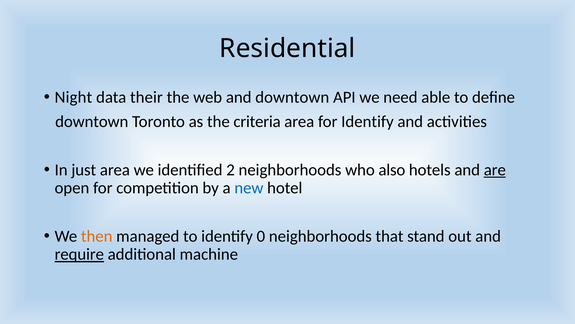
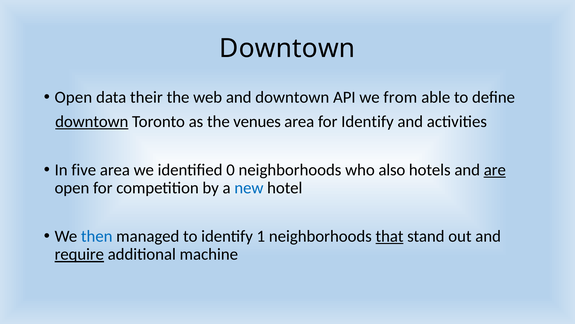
Residential at (287, 48): Residential -> Downtown
Night at (73, 97): Night -> Open
need: need -> from
downtown at (92, 121) underline: none -> present
criteria: criteria -> venues
just: just -> five
2: 2 -> 0
then colour: orange -> blue
0: 0 -> 1
that underline: none -> present
